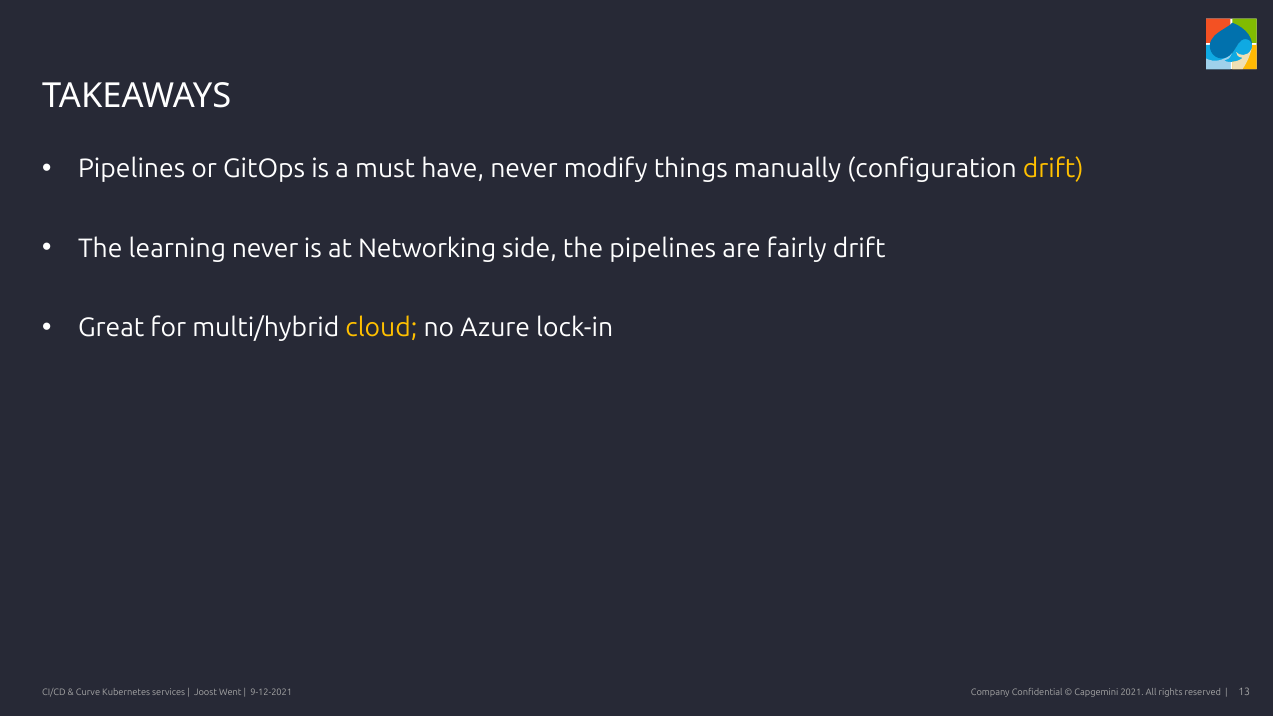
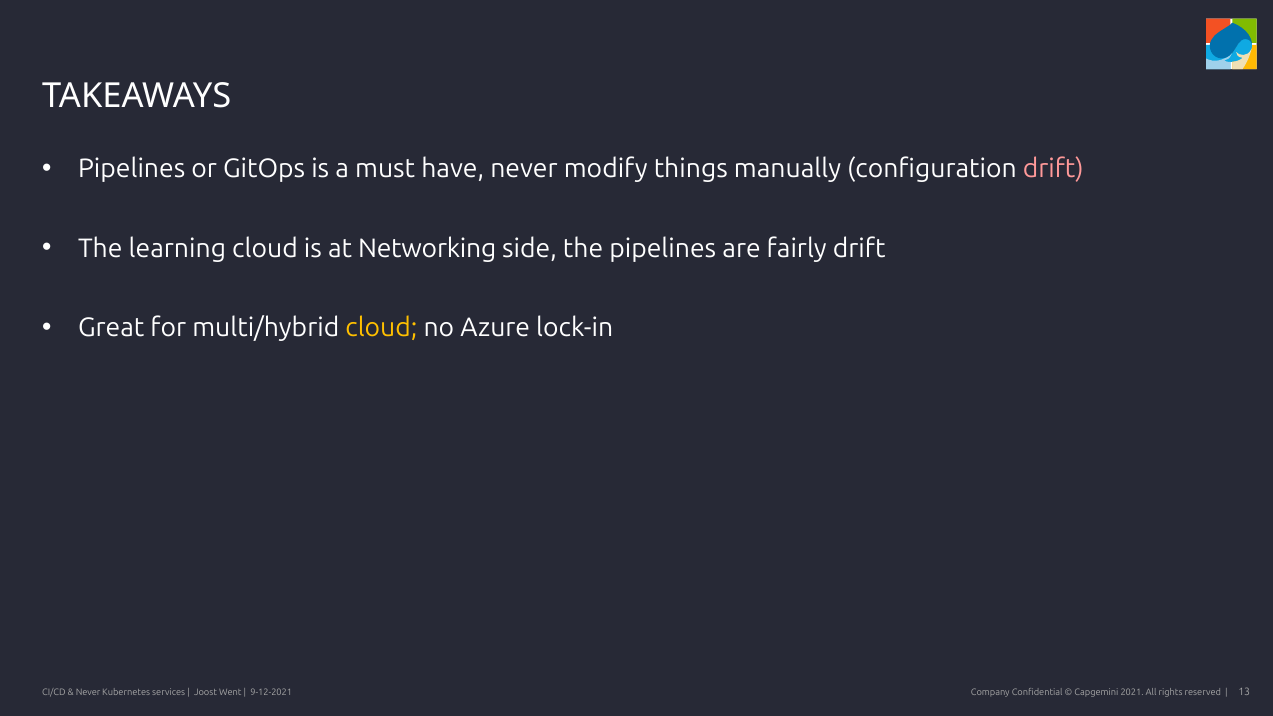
drift at (1053, 169) colour: yellow -> pink
learning never: never -> cloud
Curve at (88, 693): Curve -> Never
